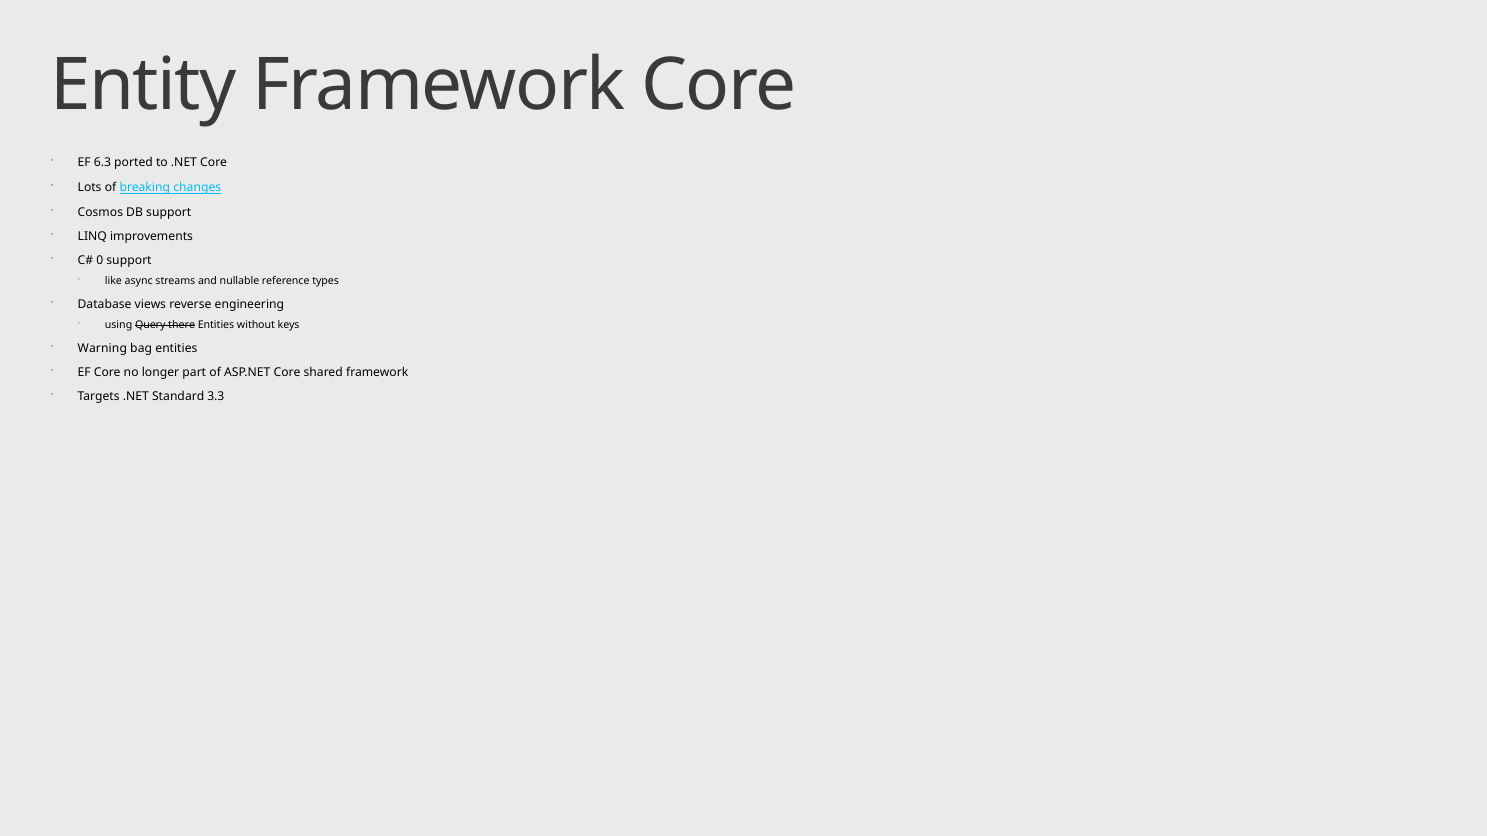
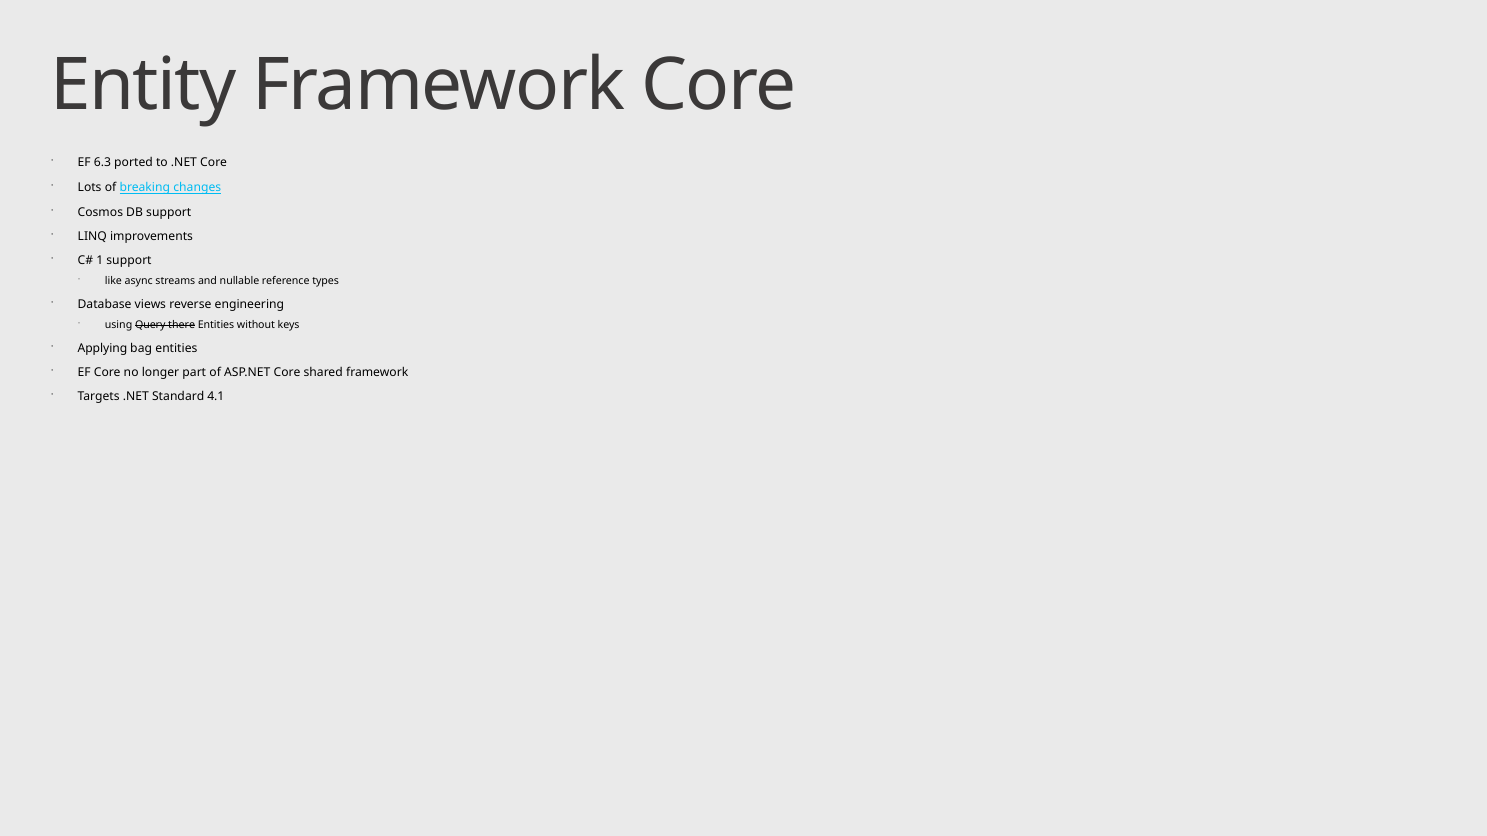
0: 0 -> 1
Warning: Warning -> Applying
3.3: 3.3 -> 4.1
